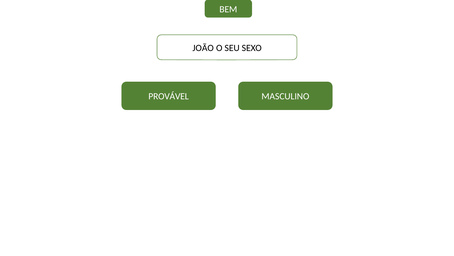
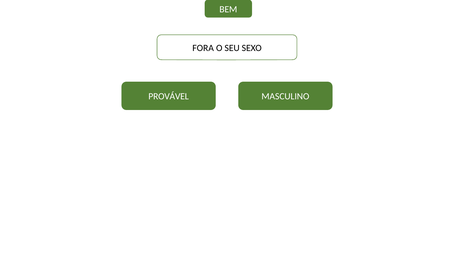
JOÃO: JOÃO -> FORA
